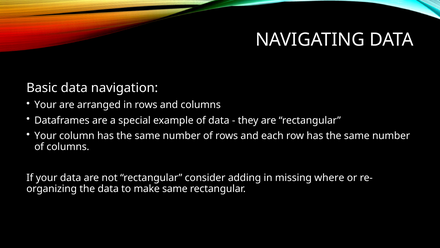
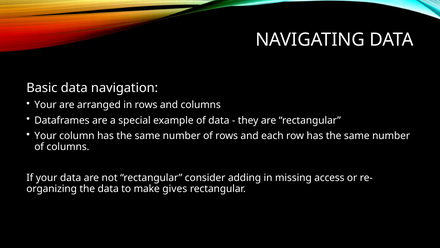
where: where -> access
make same: same -> gives
